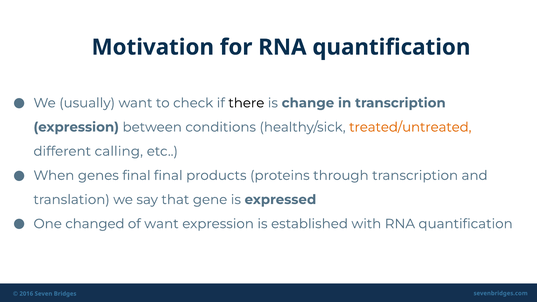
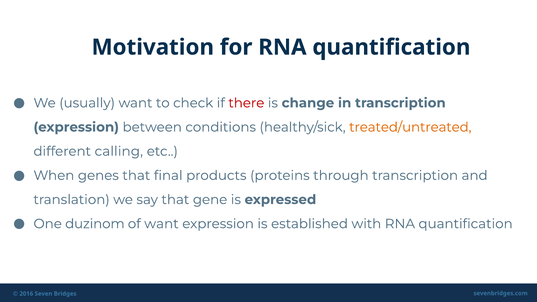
there colour: black -> red
genes final: final -> that
changed: changed -> duzinom
